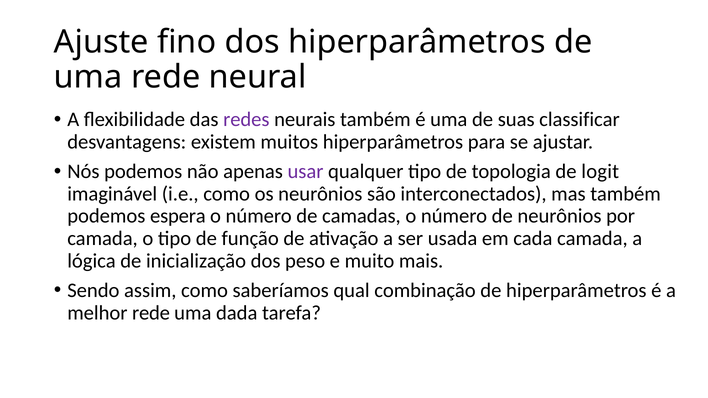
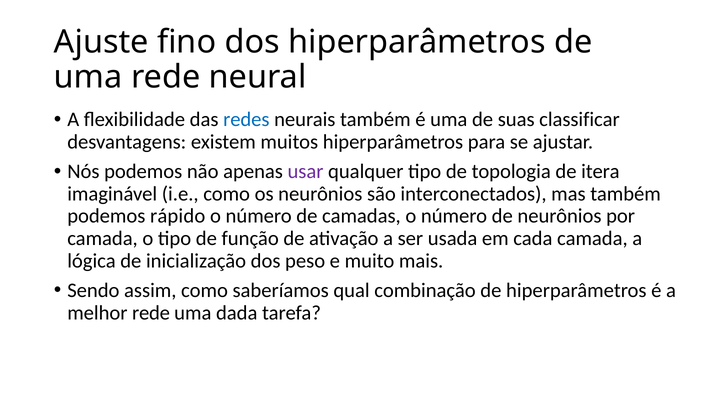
redes colour: purple -> blue
logit: logit -> itera
espera: espera -> rápido
